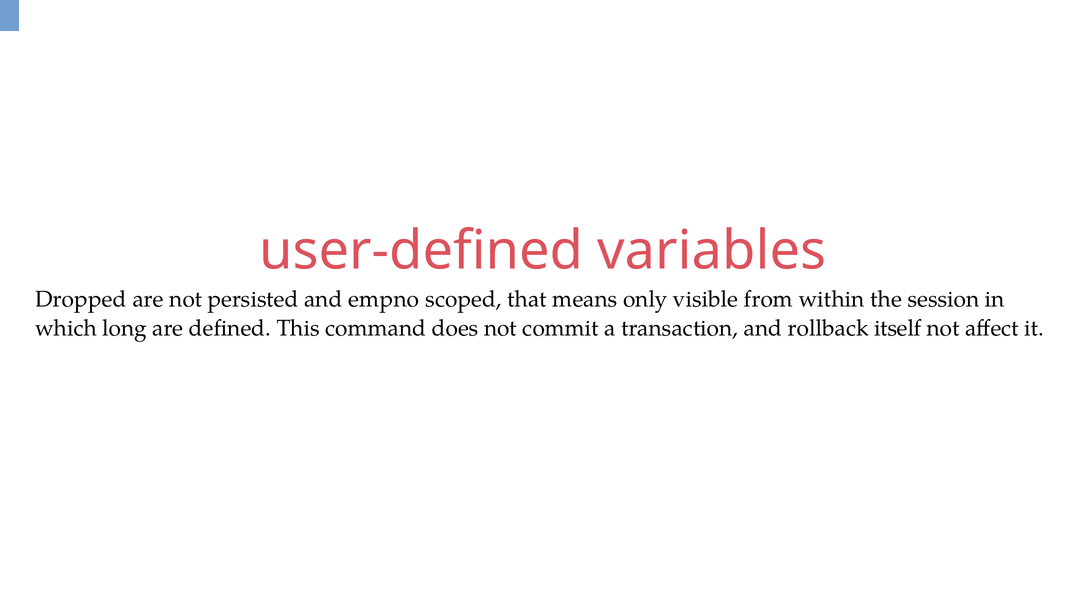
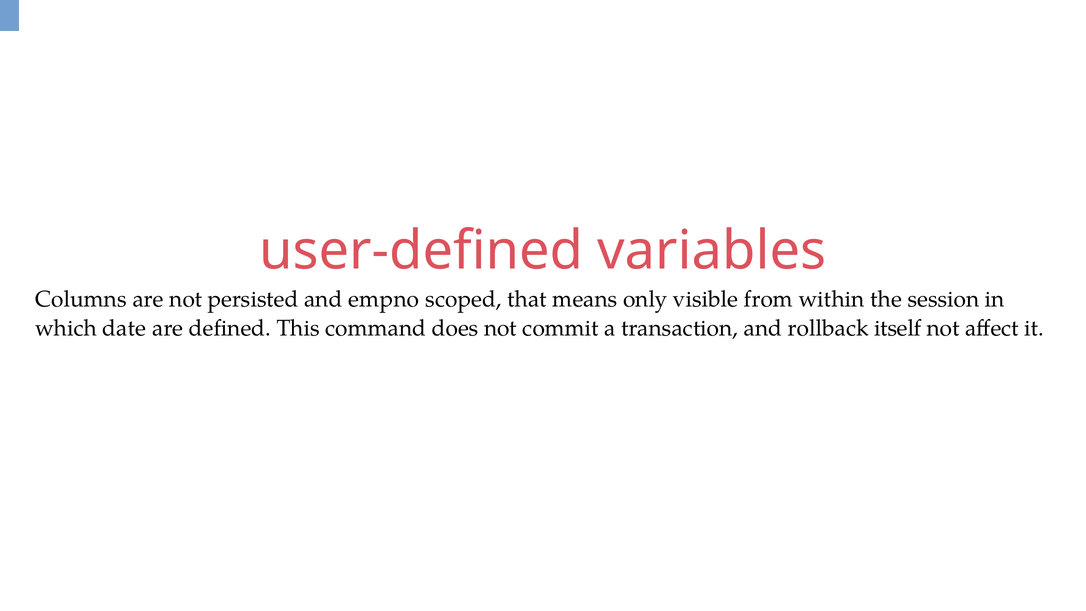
Dropped: Dropped -> Columns
long: long -> date
